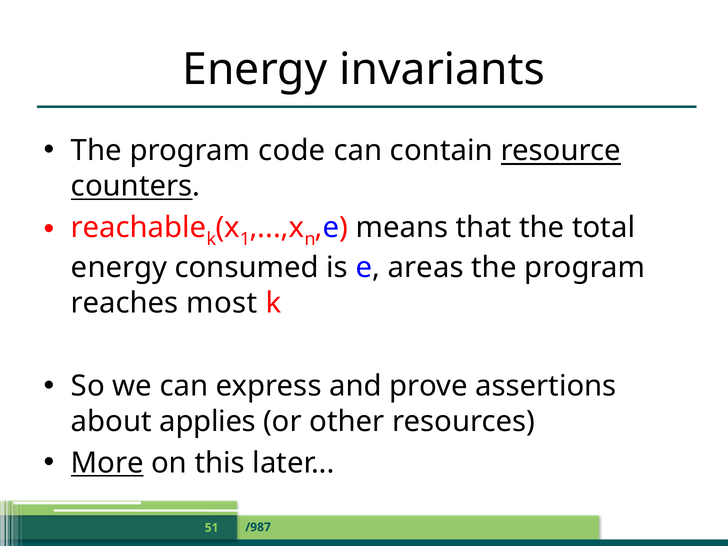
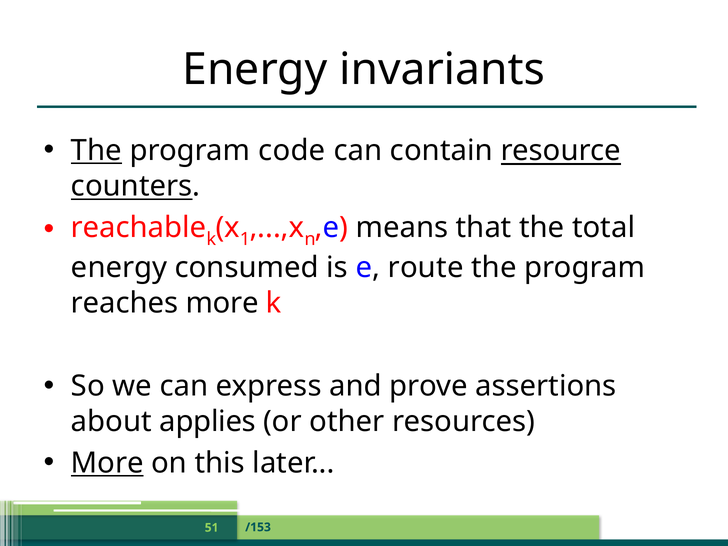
The at (96, 151) underline: none -> present
areas: areas -> route
reaches most: most -> more
/987: /987 -> /153
